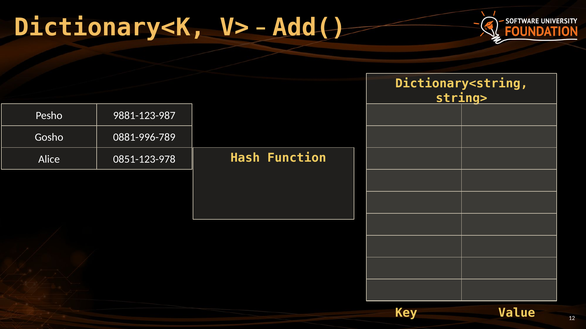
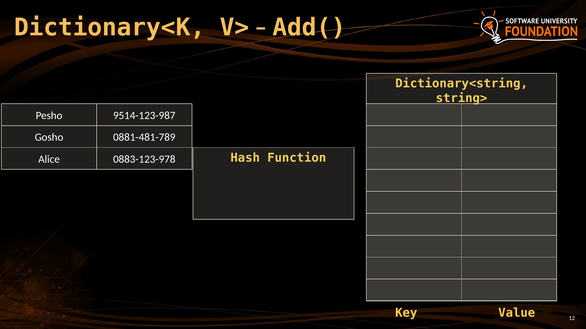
9881-123-987: 9881-123-987 -> 9514-123-987
0881-996-789: 0881-996-789 -> 0881-481-789
0851-123-978: 0851-123-978 -> 0883-123-978
